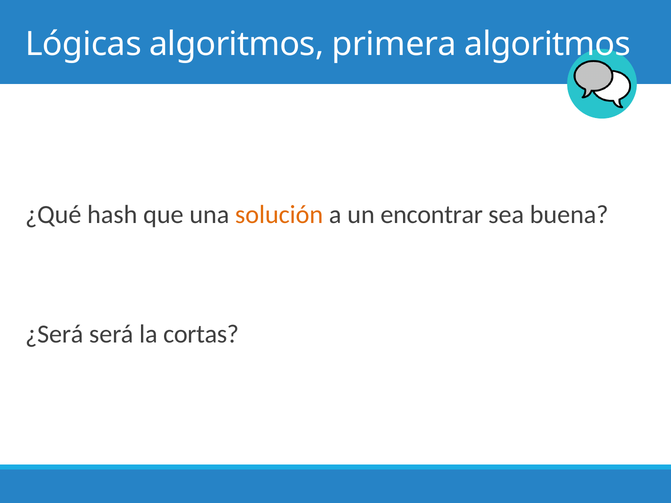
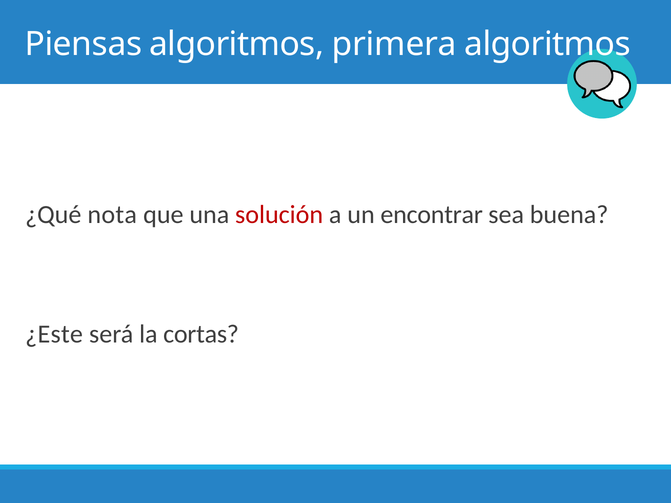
Lógicas: Lógicas -> Piensas
hash: hash -> nota
solución colour: orange -> red
¿Será: ¿Será -> ¿Este
